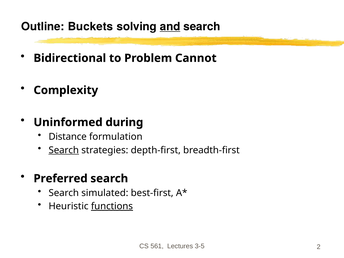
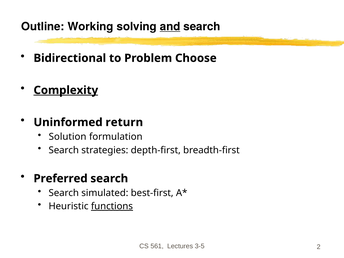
Buckets: Buckets -> Working
Cannot: Cannot -> Choose
Complexity underline: none -> present
during: during -> return
Distance: Distance -> Solution
Search at (64, 150) underline: present -> none
